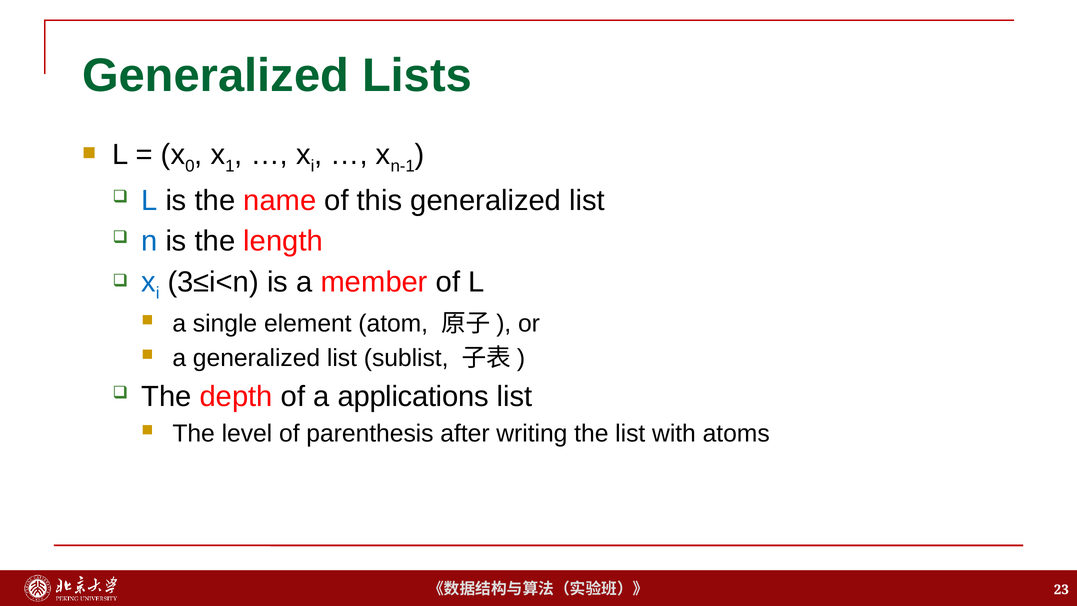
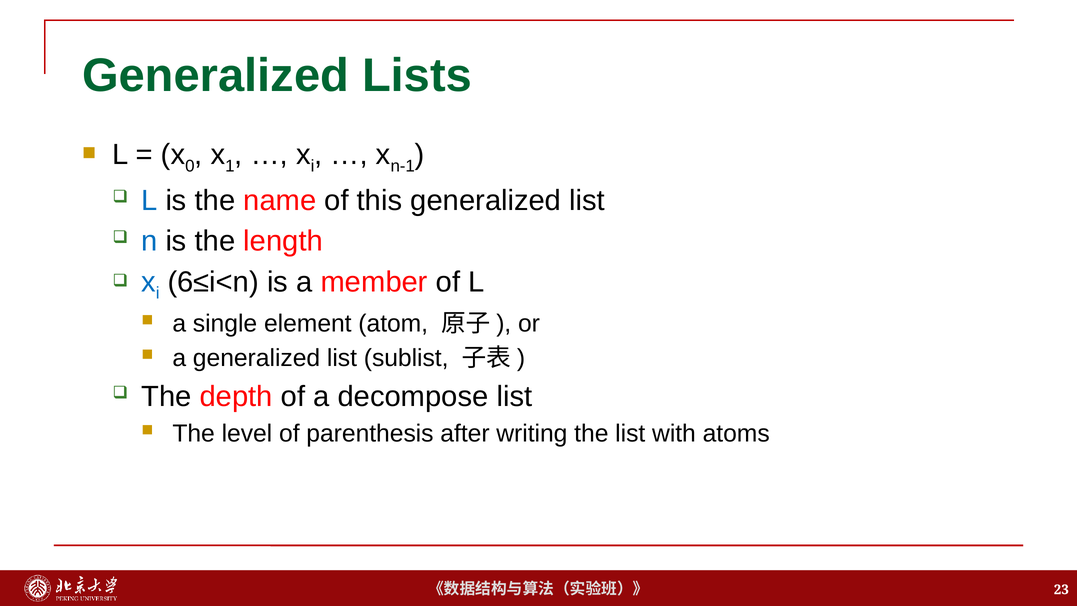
3≤i<n: 3≤i<n -> 6≤i<n
applications: applications -> decompose
